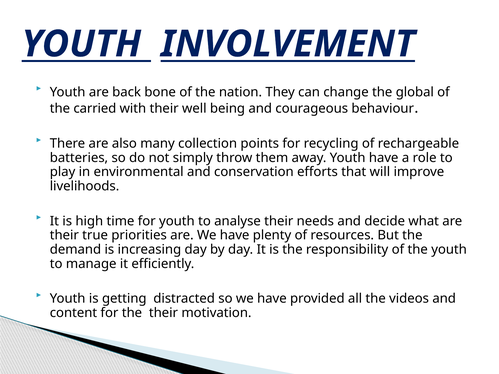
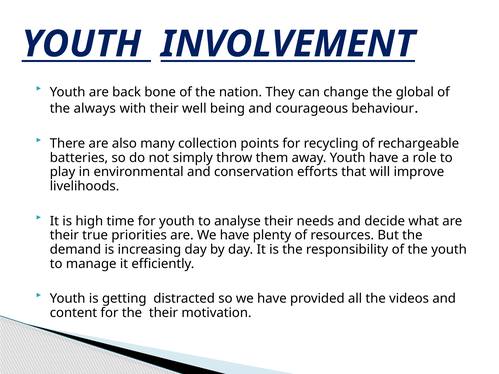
carried: carried -> always
